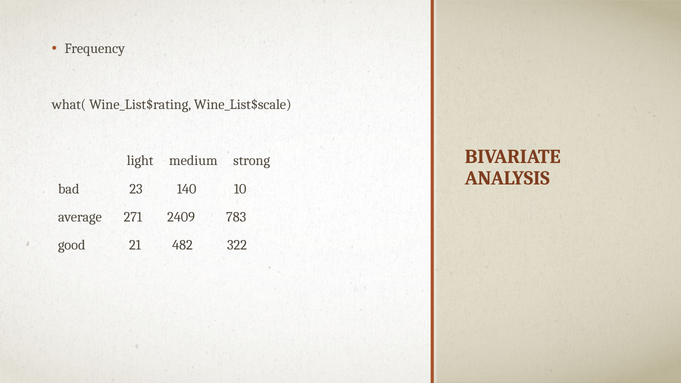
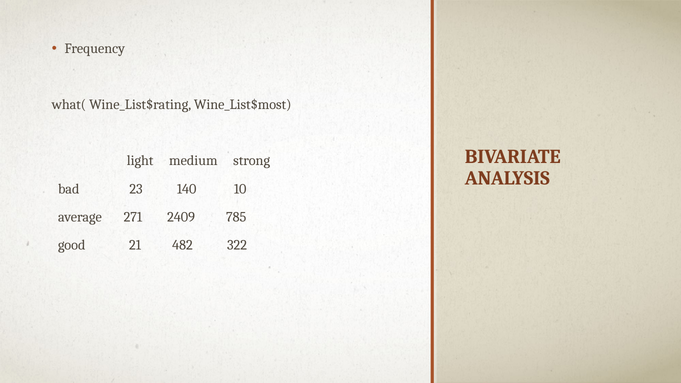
Wine_List$scale: Wine_List$scale -> Wine_List$most
783: 783 -> 785
